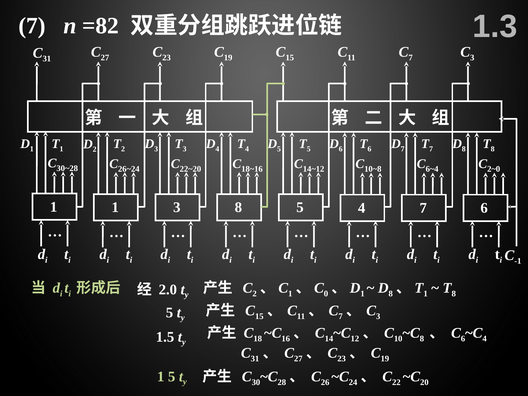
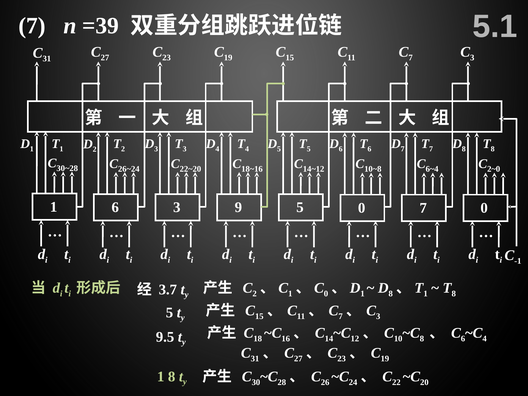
1.3: 1.3 -> 5.1
=82: =82 -> =39
1 1: 1 -> 6
3 8: 8 -> 9
5 4: 4 -> 0
7 6: 6 -> 0
2.0: 2.0 -> 3.7
1.5: 1.5 -> 9.5
1 5: 5 -> 8
